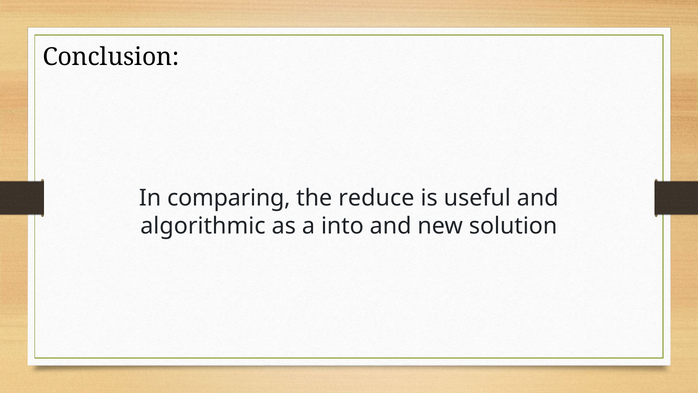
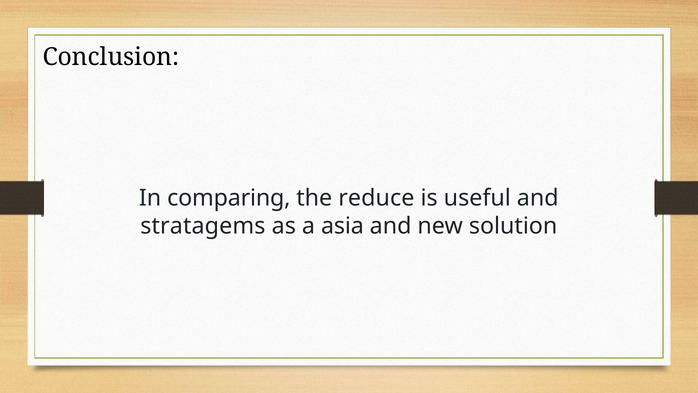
algorithmic: algorithmic -> stratagems
into: into -> asia
